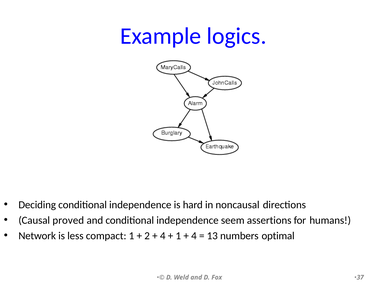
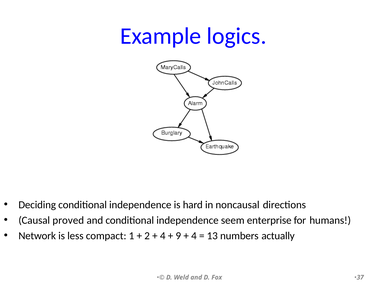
assertions: assertions -> enterprise
1 at (178, 236): 1 -> 9
optimal: optimal -> actually
